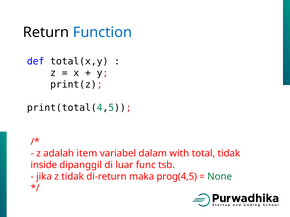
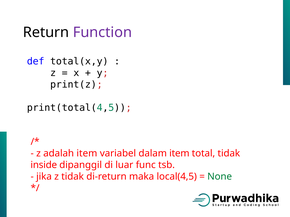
Function colour: blue -> purple
dalam with: with -> item
prog(4,5: prog(4,5 -> local(4,5
